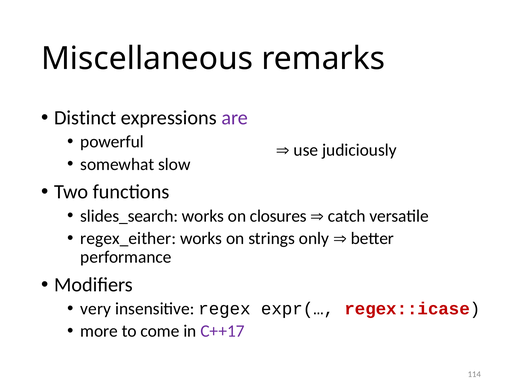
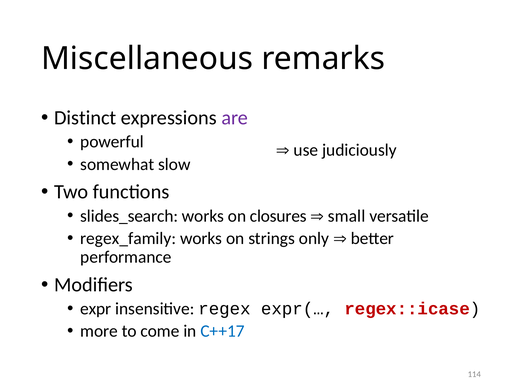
catch: catch -> small
regex_either: regex_either -> regex_family
very: very -> expr
C++17 colour: purple -> blue
